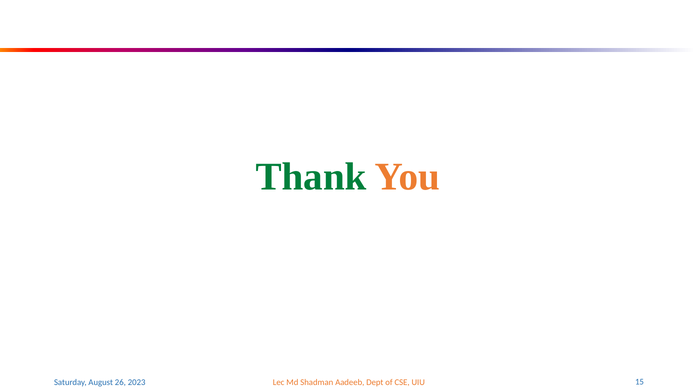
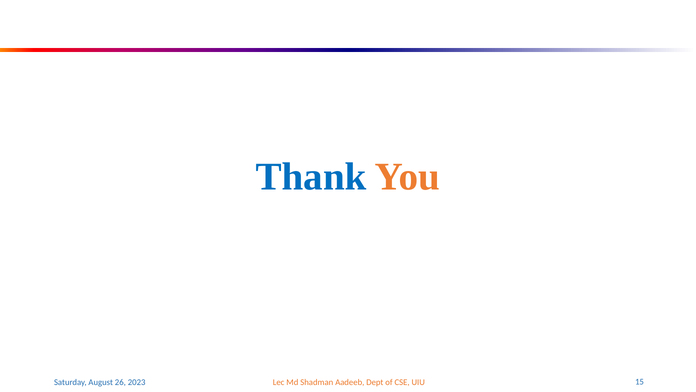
Thank colour: green -> blue
